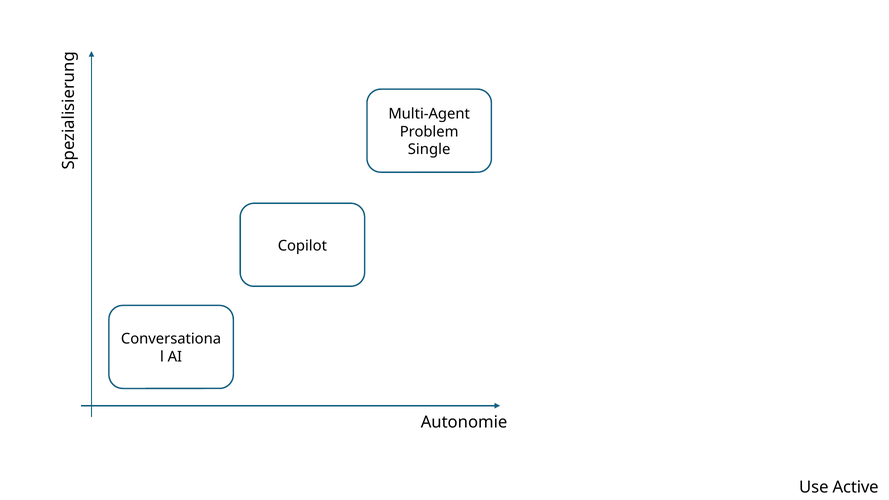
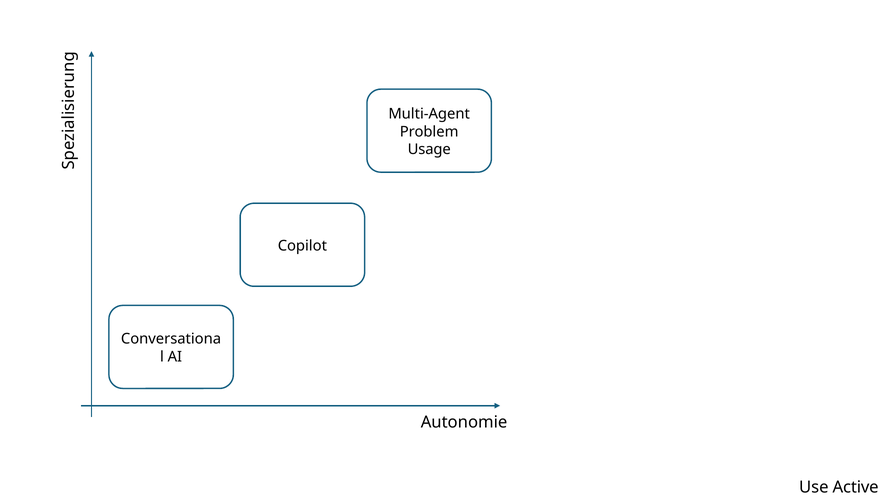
Single: Single -> Usage
